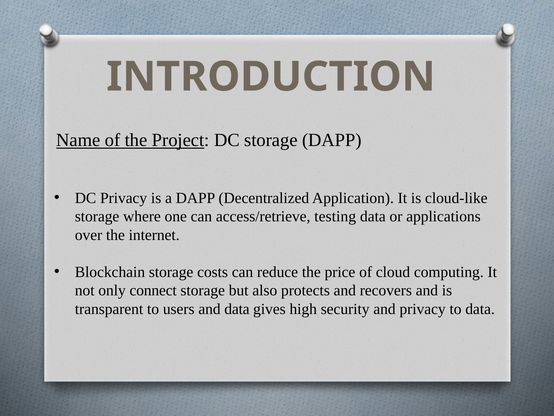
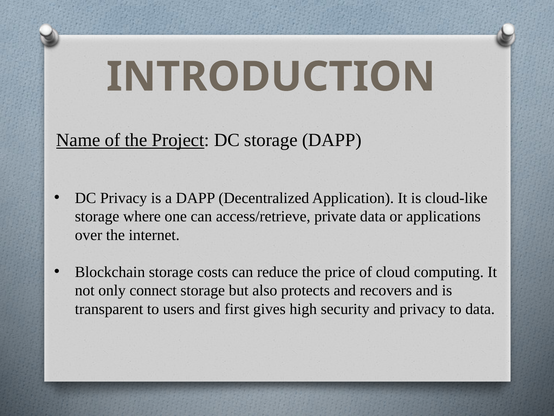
testing: testing -> private
and data: data -> first
